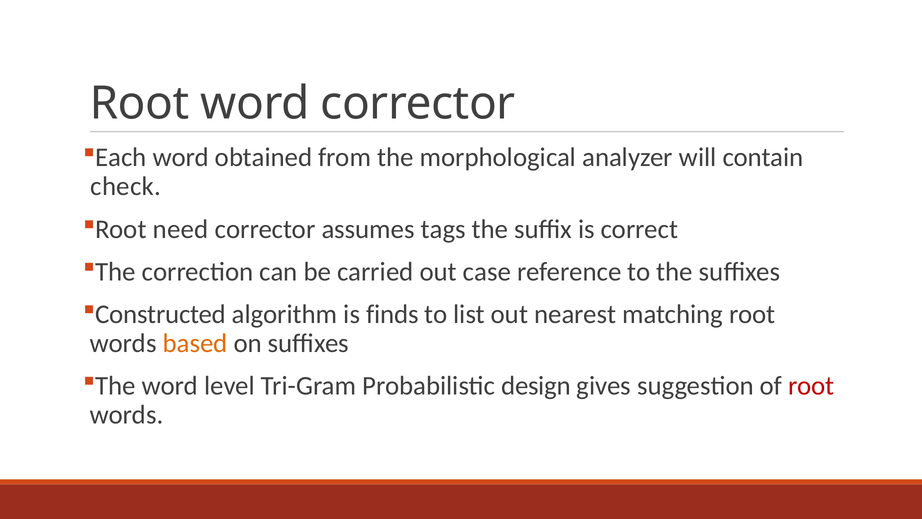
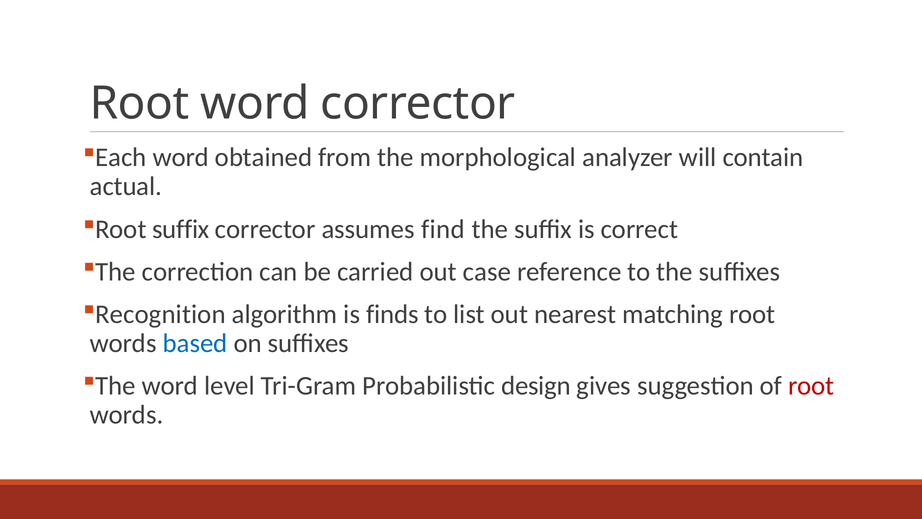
check: check -> actual
Root need: need -> suffix
tags: tags -> find
Constructed: Constructed -> Recognition
based colour: orange -> blue
